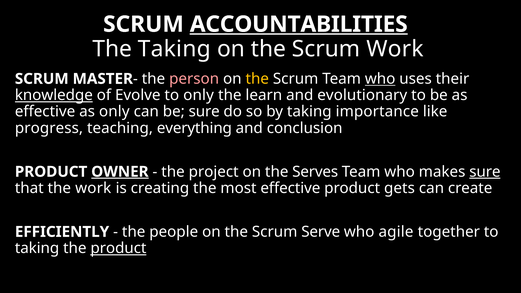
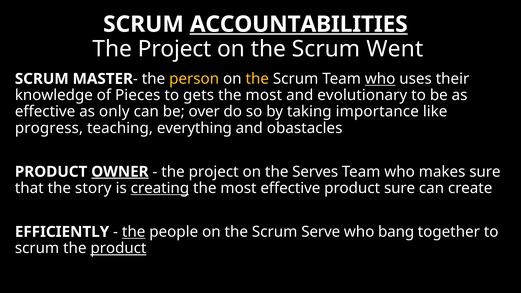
Taking at (174, 49): Taking -> Project
Scrum Work: Work -> Went
person colour: pink -> yellow
knowledge underline: present -> none
Evolve: Evolve -> Pieces
to only: only -> gets
learn at (264, 95): learn -> most
be sure: sure -> over
conclusion: conclusion -> obastacles
sure at (485, 172) underline: present -> none
the work: work -> story
creating underline: none -> present
product gets: gets -> sure
the at (134, 232) underline: none -> present
agile: agile -> bang
taking at (37, 248): taking -> scrum
